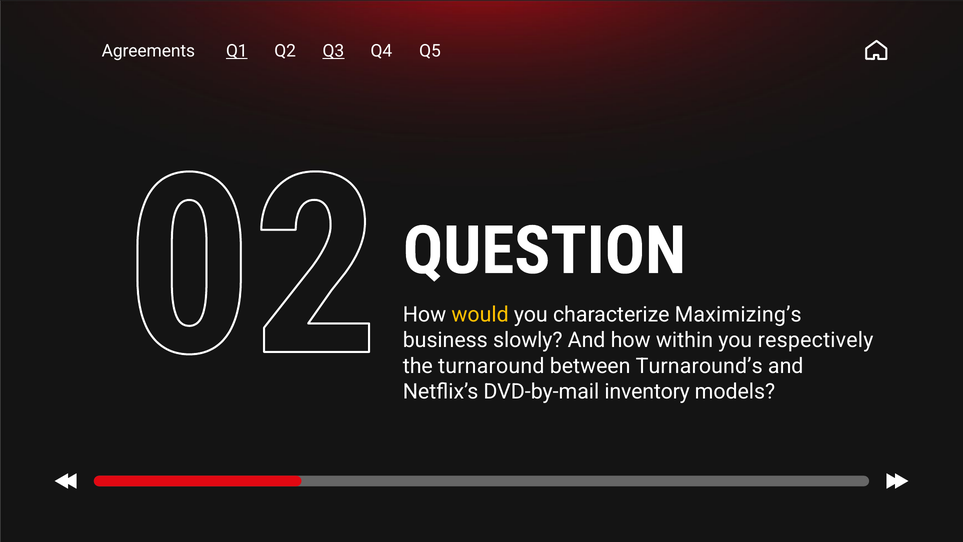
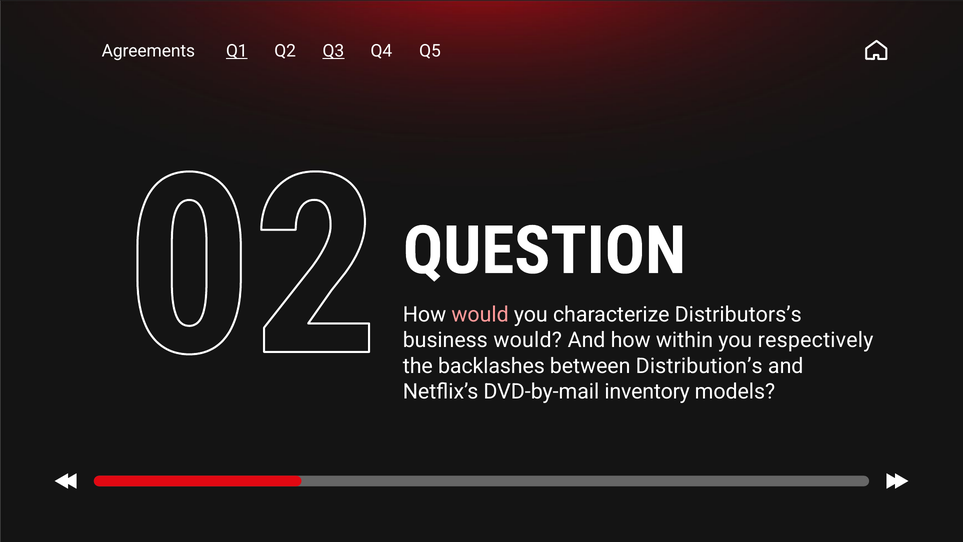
would at (480, 314) colour: yellow -> pink
Maximizing’s: Maximizing’s -> Distributors’s
business slowly: slowly -> would
turnaround: turnaround -> backlashes
Turnaround’s: Turnaround’s -> Distribution’s
